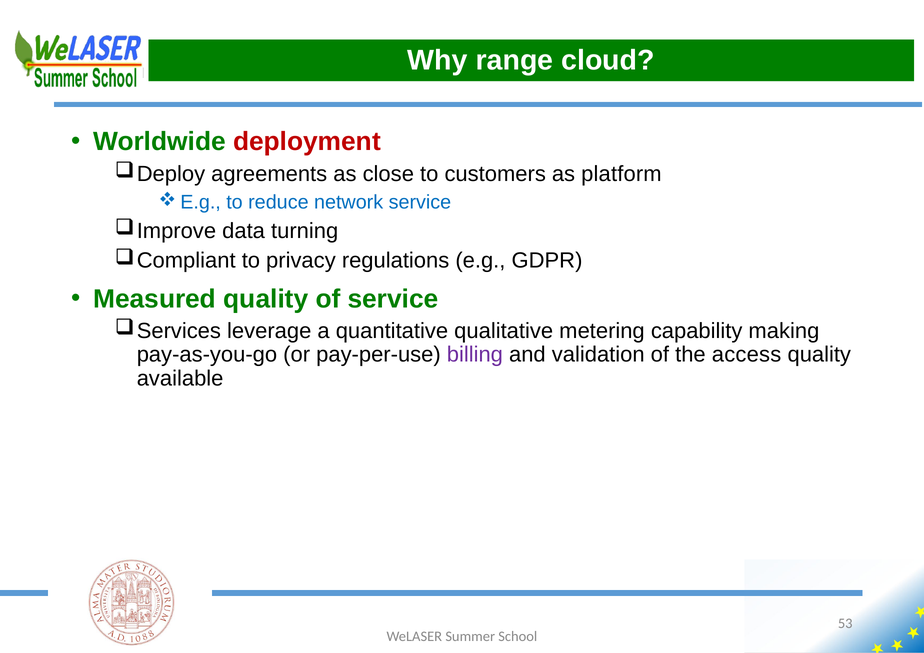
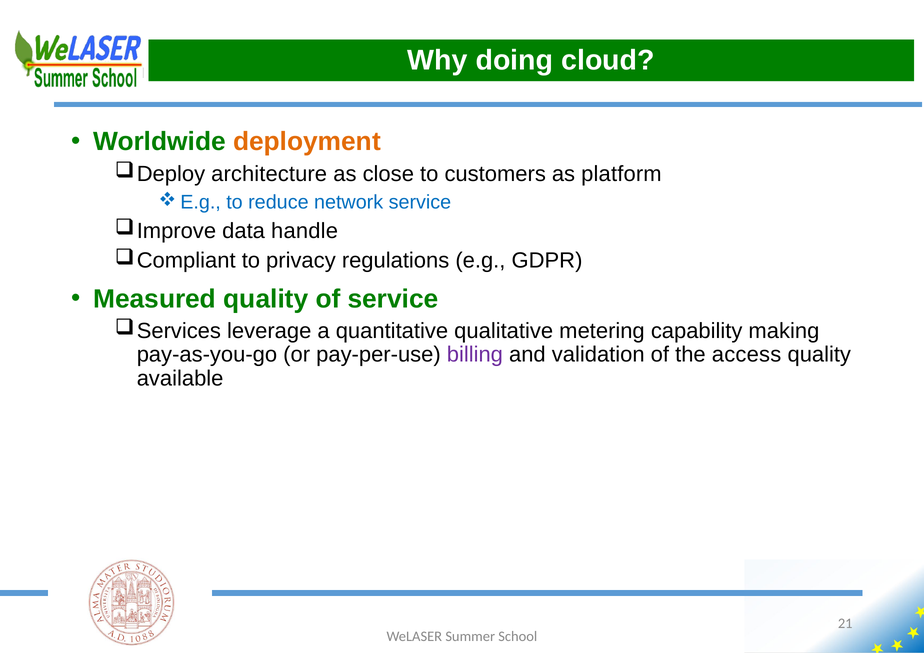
range: range -> doing
deployment colour: red -> orange
agreements: agreements -> architecture
turning: turning -> handle
53: 53 -> 21
